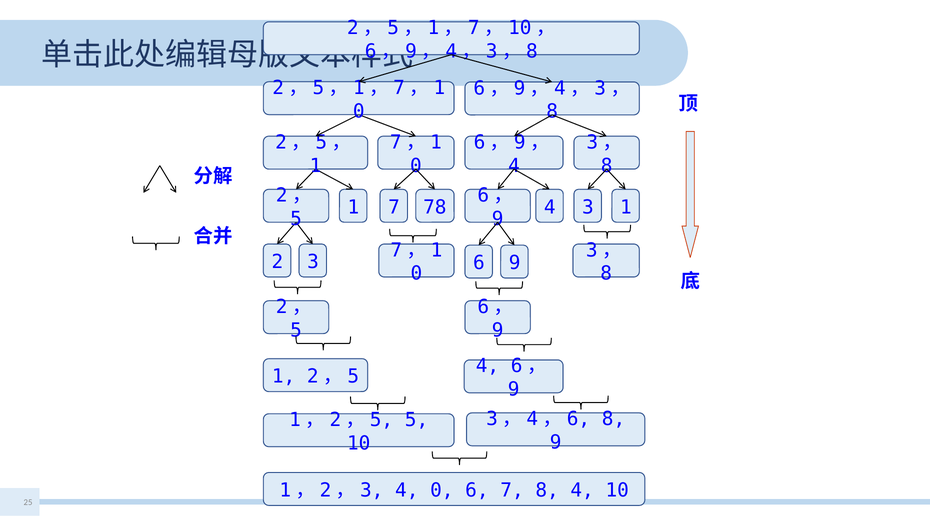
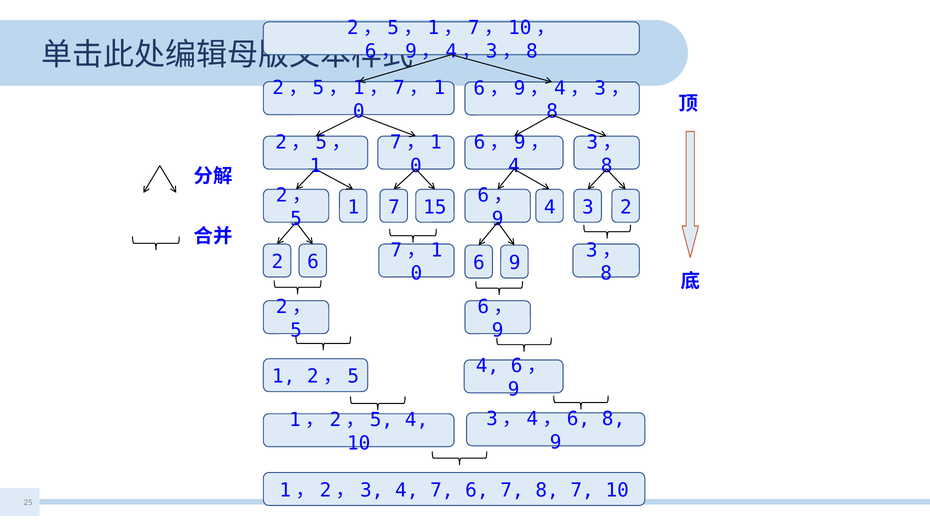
78: 78 -> 15
3 1: 1 -> 2
2 3: 3 -> 6
1，2，5 5: 5 -> 4
4 0: 0 -> 7
8 4: 4 -> 7
